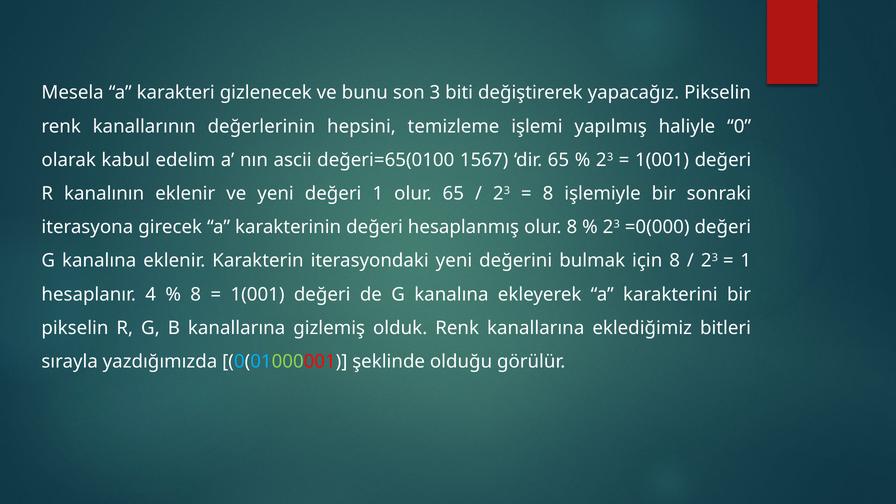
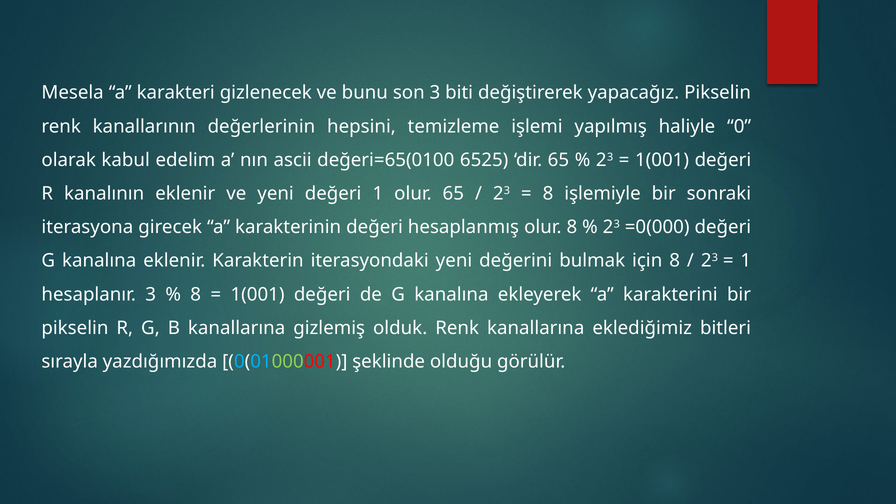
1567: 1567 -> 6525
hesaplanır 4: 4 -> 3
